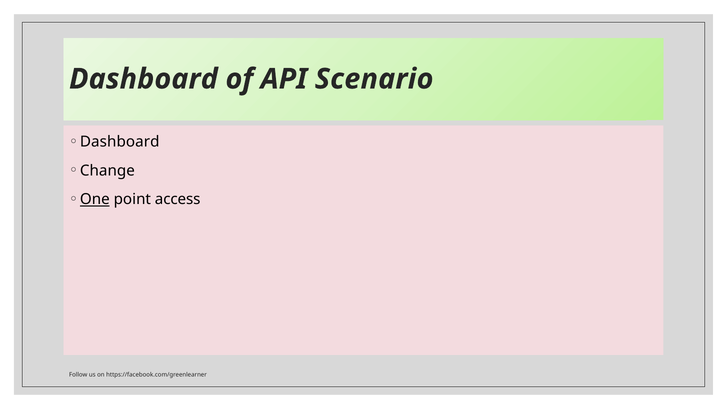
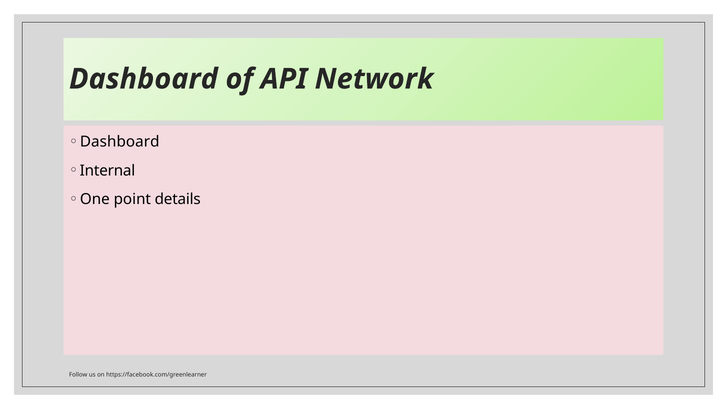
Scenario: Scenario -> Network
Change: Change -> Internal
One underline: present -> none
access: access -> details
